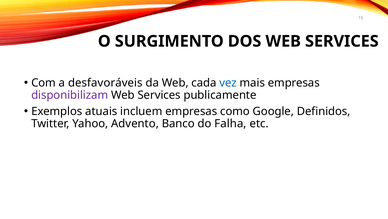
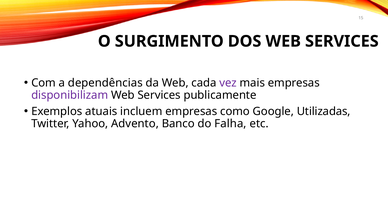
desfavoráveis: desfavoráveis -> dependências
vez colour: blue -> purple
Definidos: Definidos -> Utilizadas
